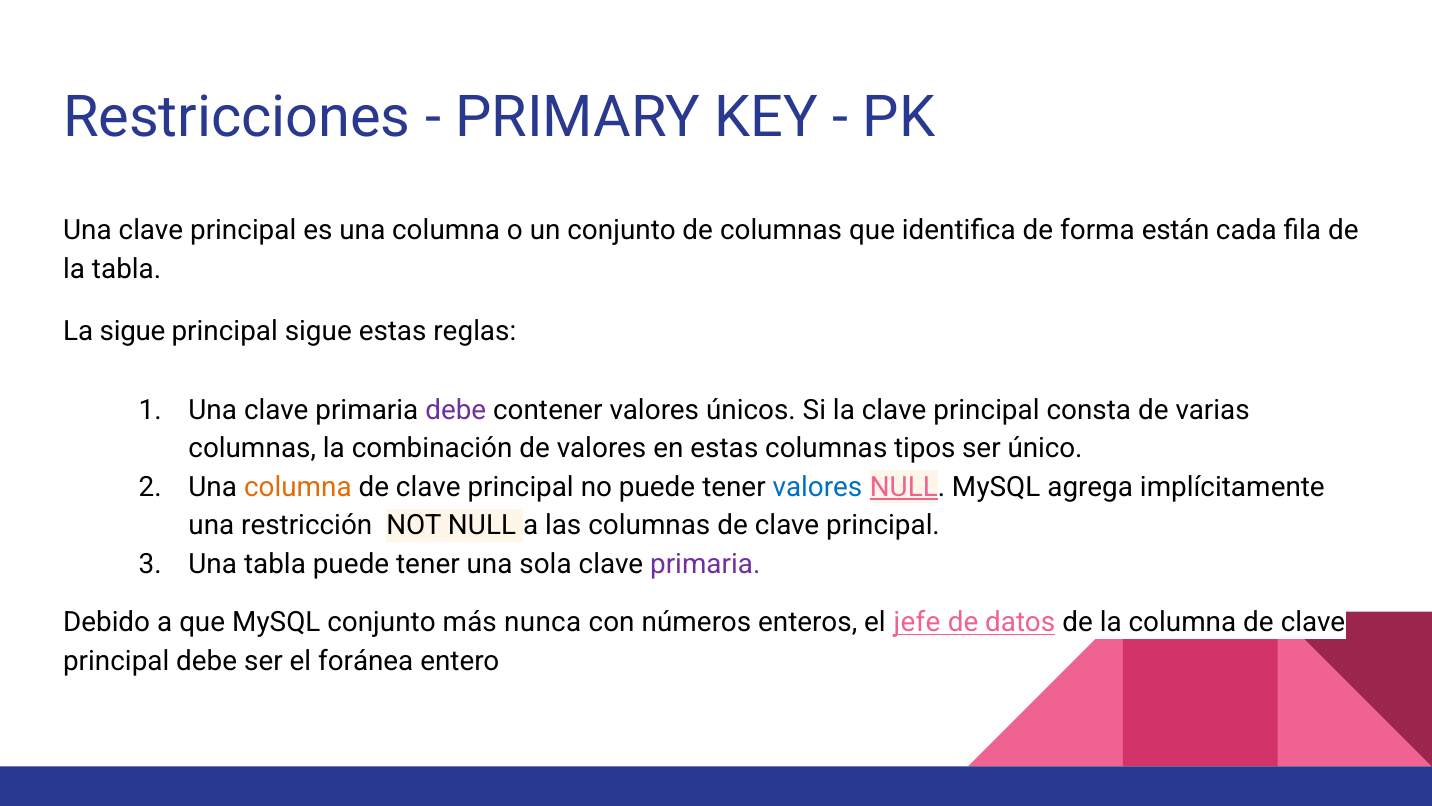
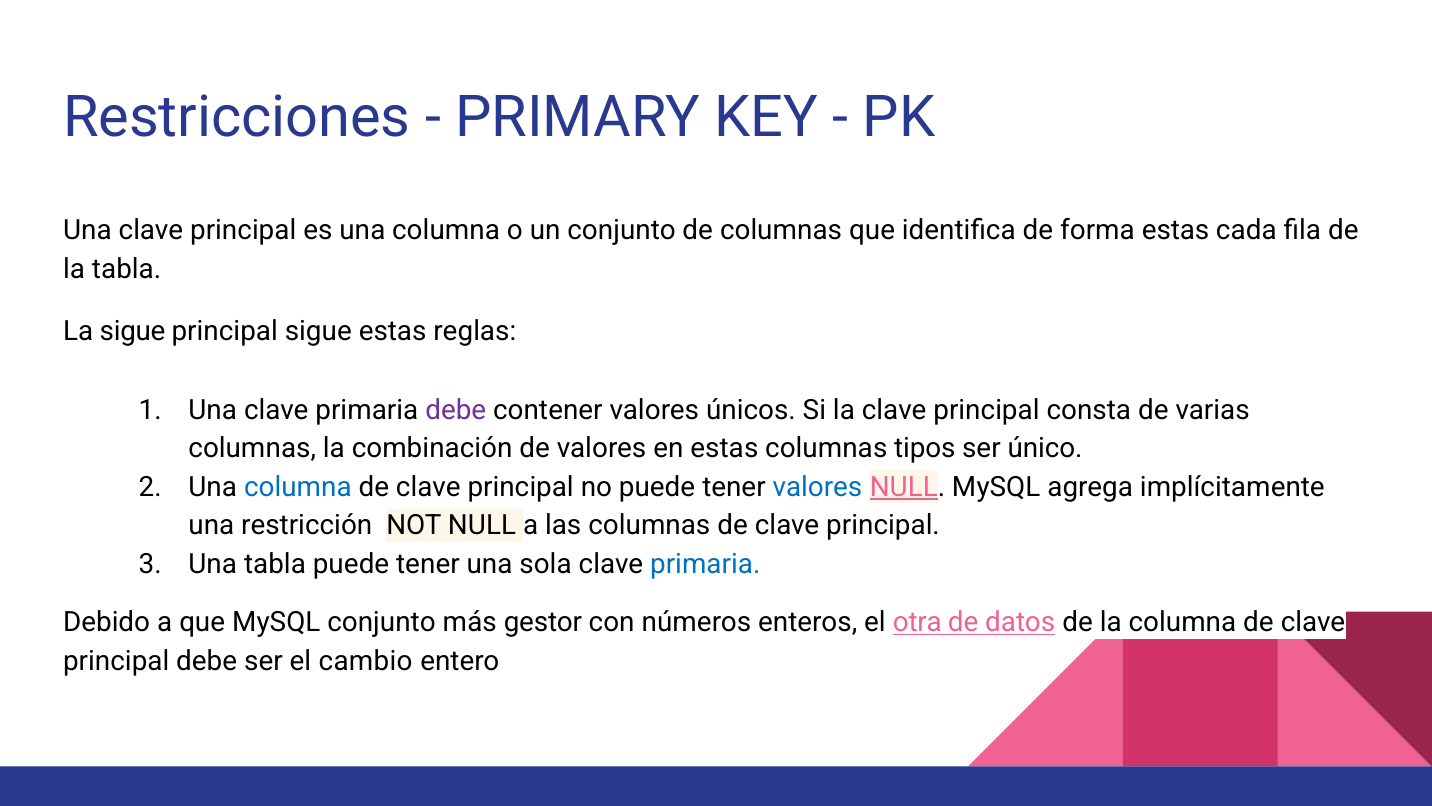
forma están: están -> estas
columna at (298, 487) colour: orange -> blue
primaria at (705, 564) colour: purple -> blue
nunca: nunca -> gestor
jefe: jefe -> otra
foránea: foránea -> cambio
